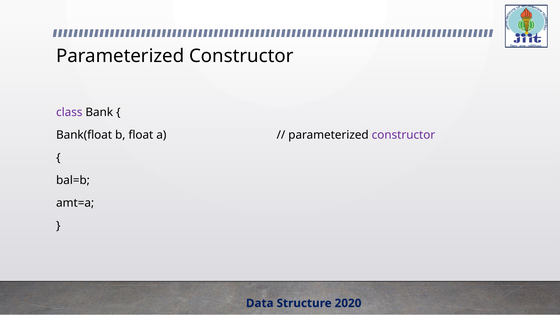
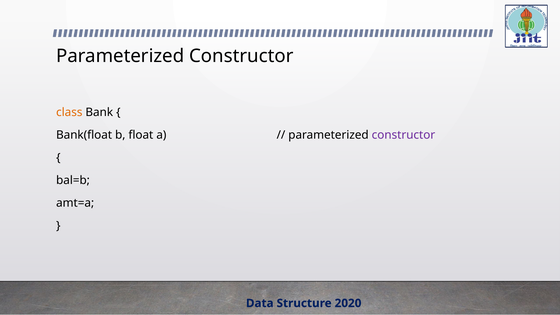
class colour: purple -> orange
